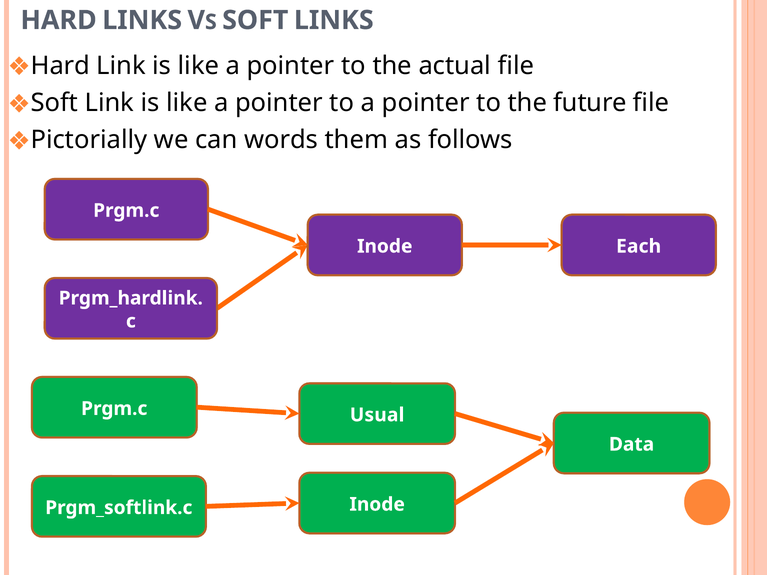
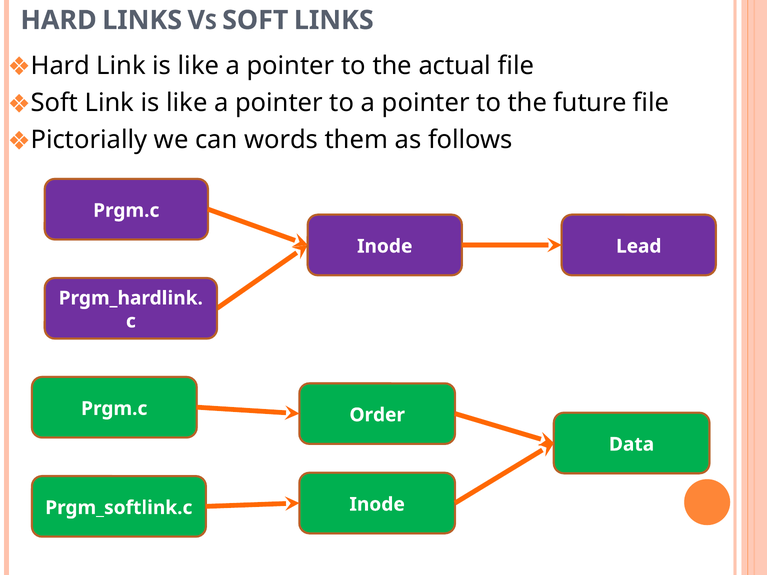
Each: Each -> Lead
Usual: Usual -> Order
